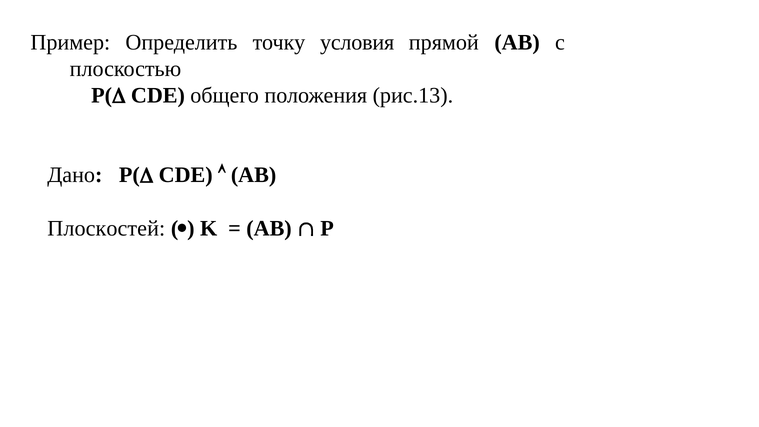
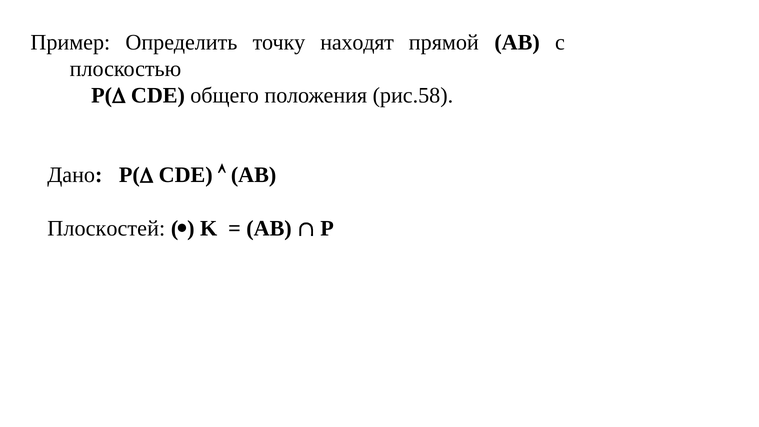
условия: условия -> находят
рис.13: рис.13 -> рис.58
